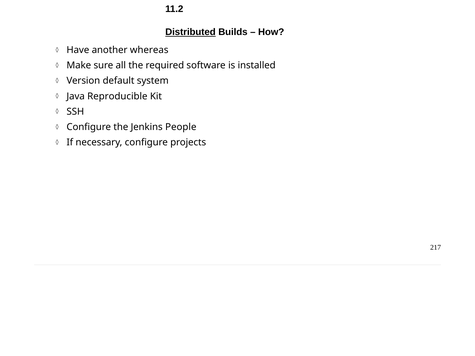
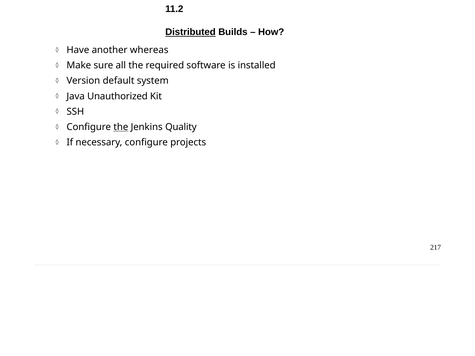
Reproducible: Reproducible -> Unauthorized
the at (121, 127) underline: none -> present
People: People -> Quality
